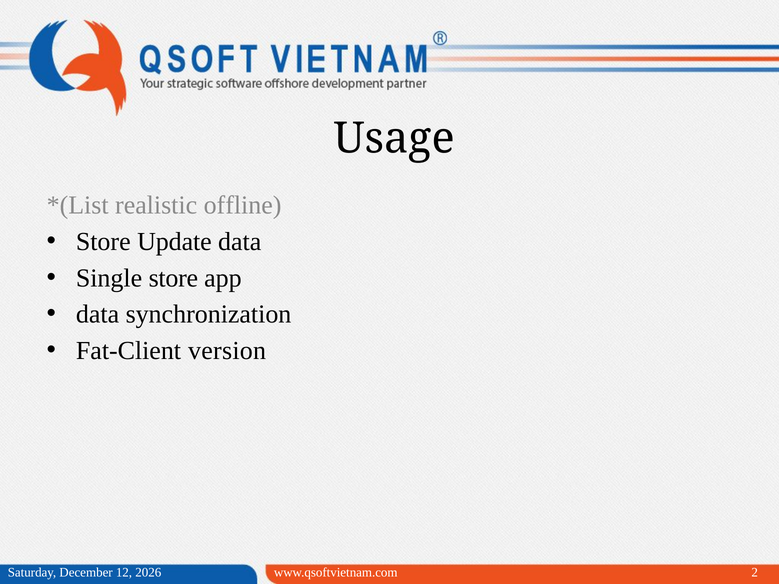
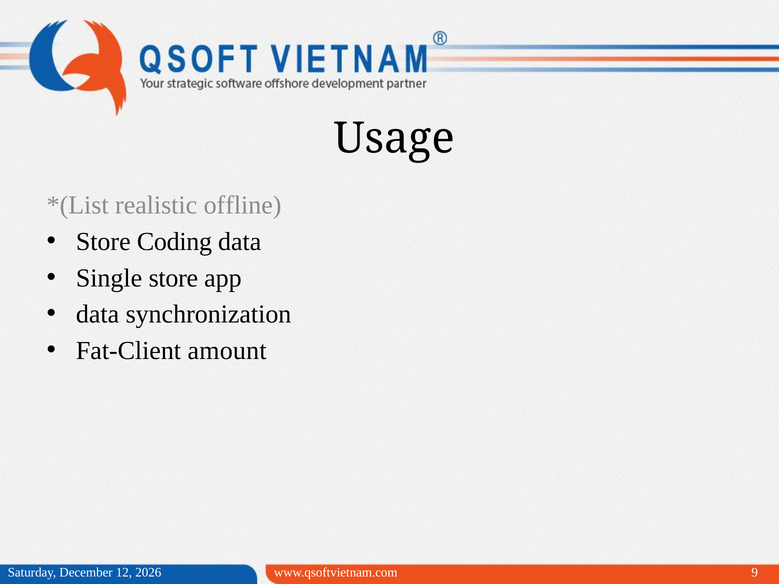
Update: Update -> Coding
version: version -> amount
2: 2 -> 9
